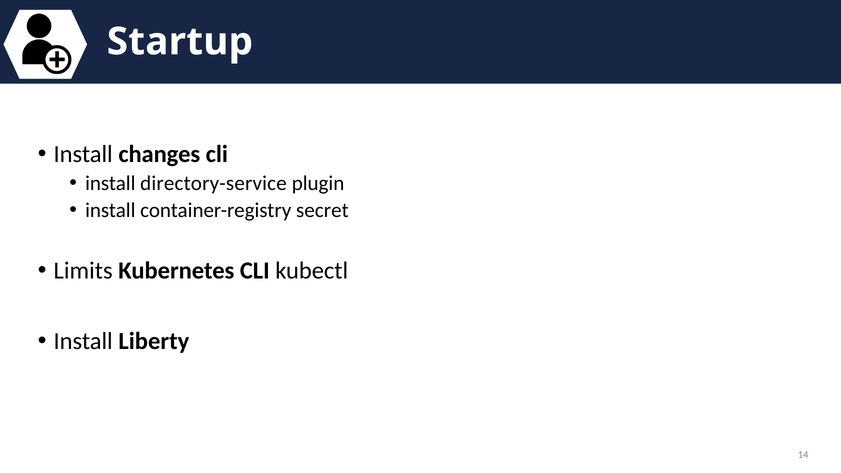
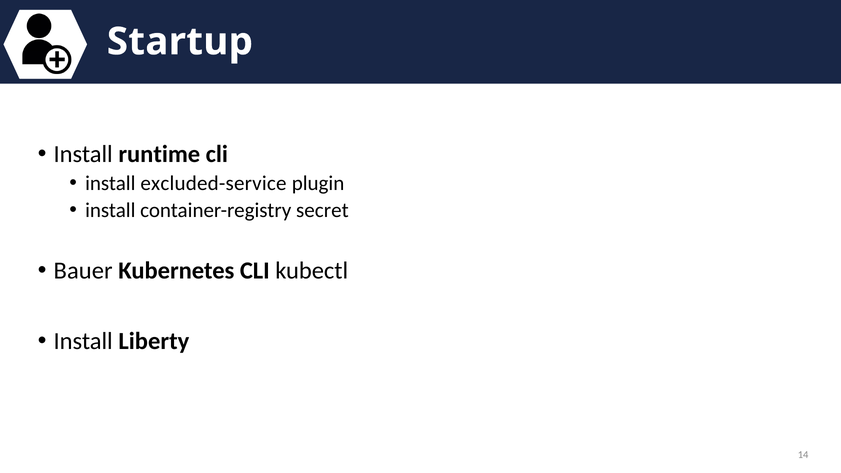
changes: changes -> runtime
directory-service: directory-service -> excluded-service
Limits: Limits -> Bauer
